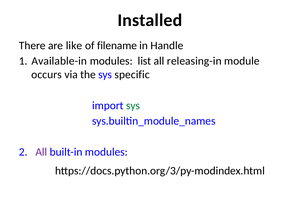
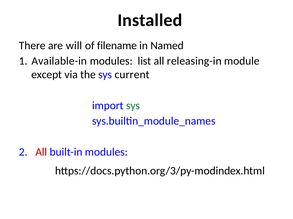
like: like -> will
Handle: Handle -> Named
occurs: occurs -> except
specific: specific -> current
All at (41, 152) colour: purple -> red
